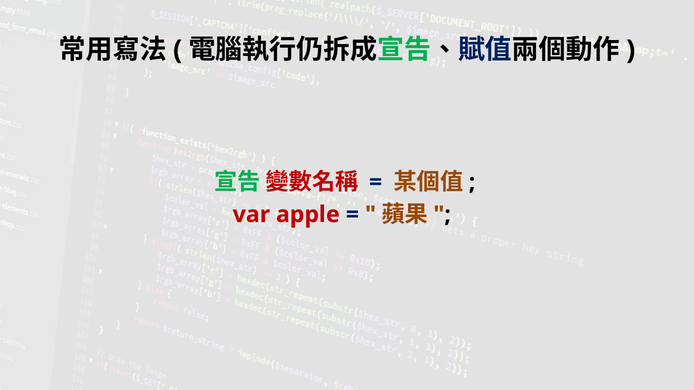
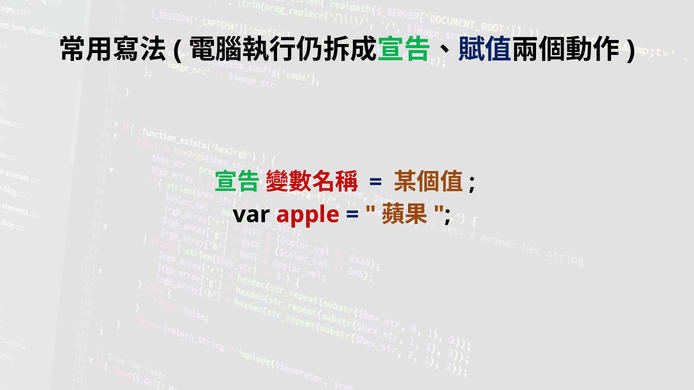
var colour: red -> black
